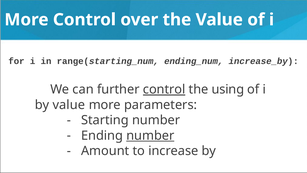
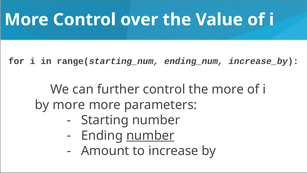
control at (164, 89) underline: present -> none
the using: using -> more
by value: value -> more
